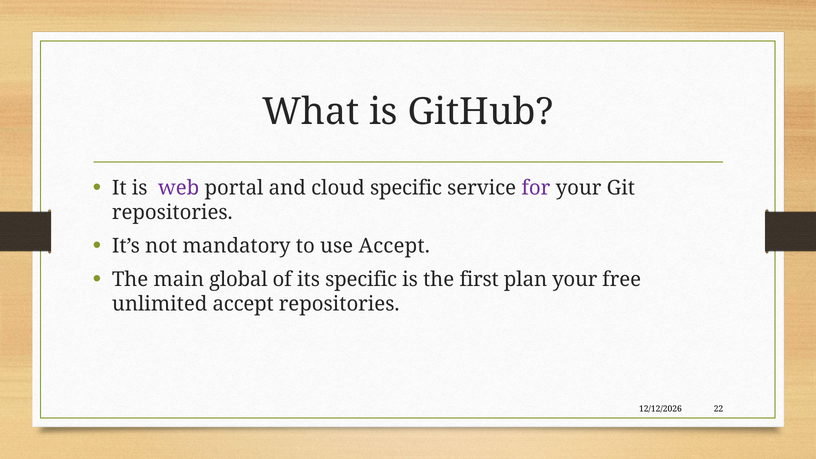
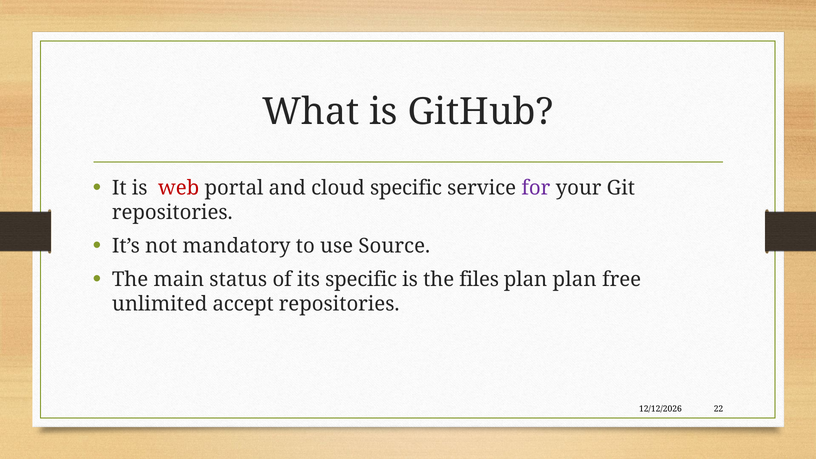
web colour: purple -> red
use Accept: Accept -> Source
global: global -> status
first: first -> files
plan your: your -> plan
